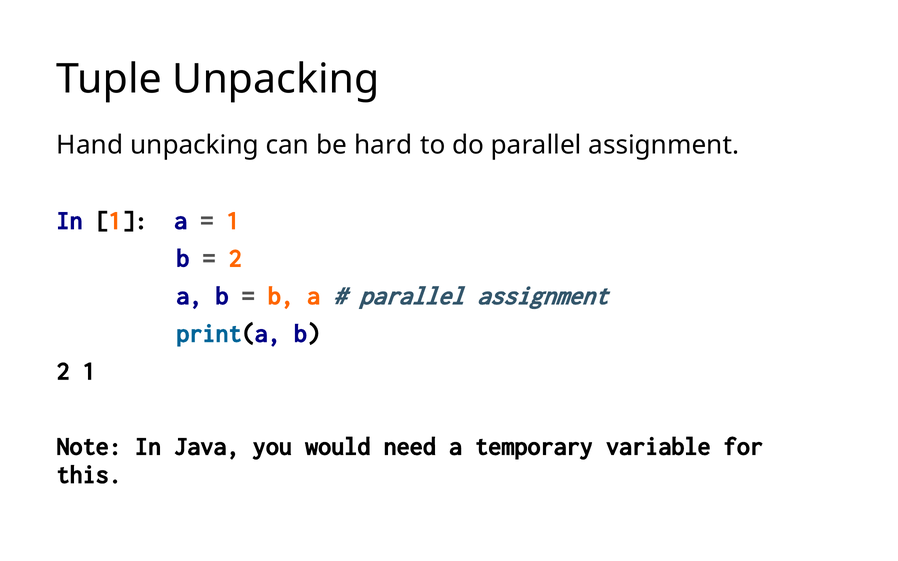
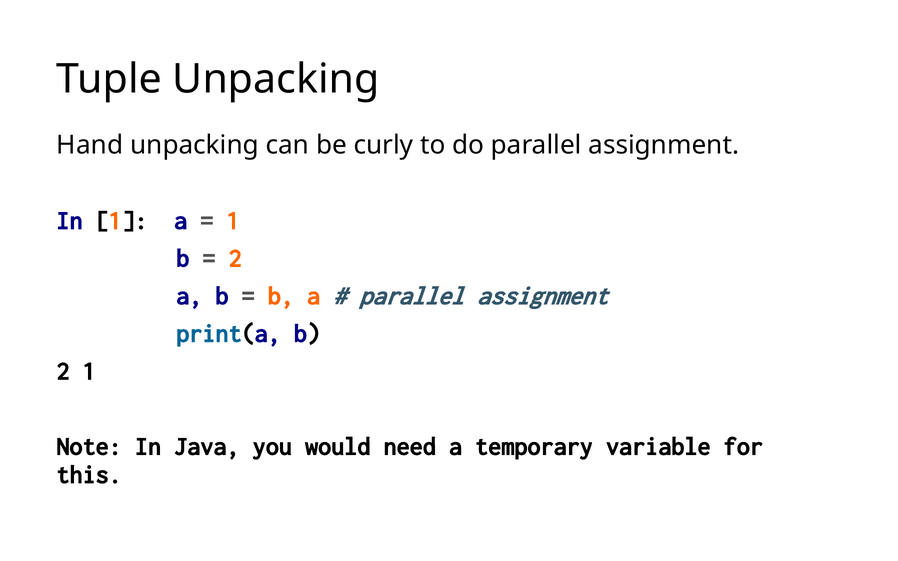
hard: hard -> curly
